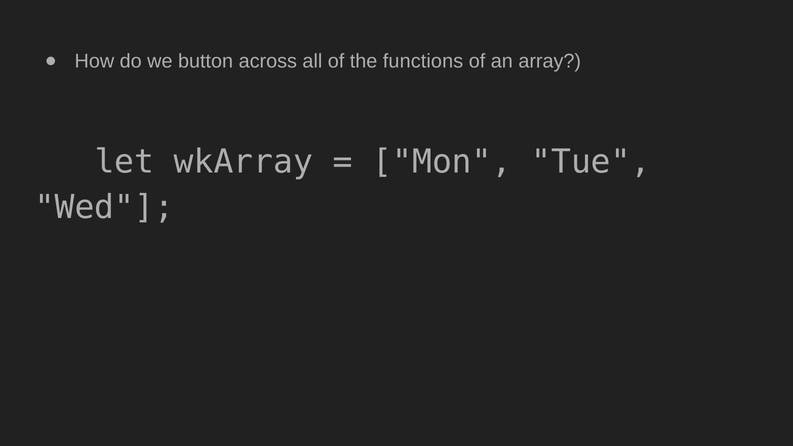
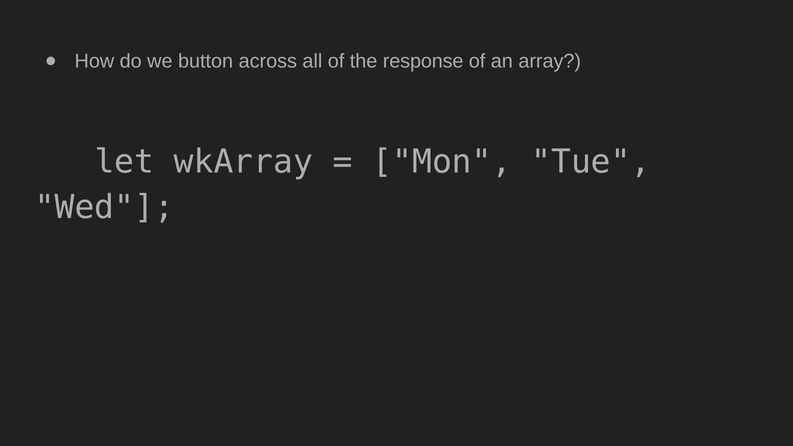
functions: functions -> response
